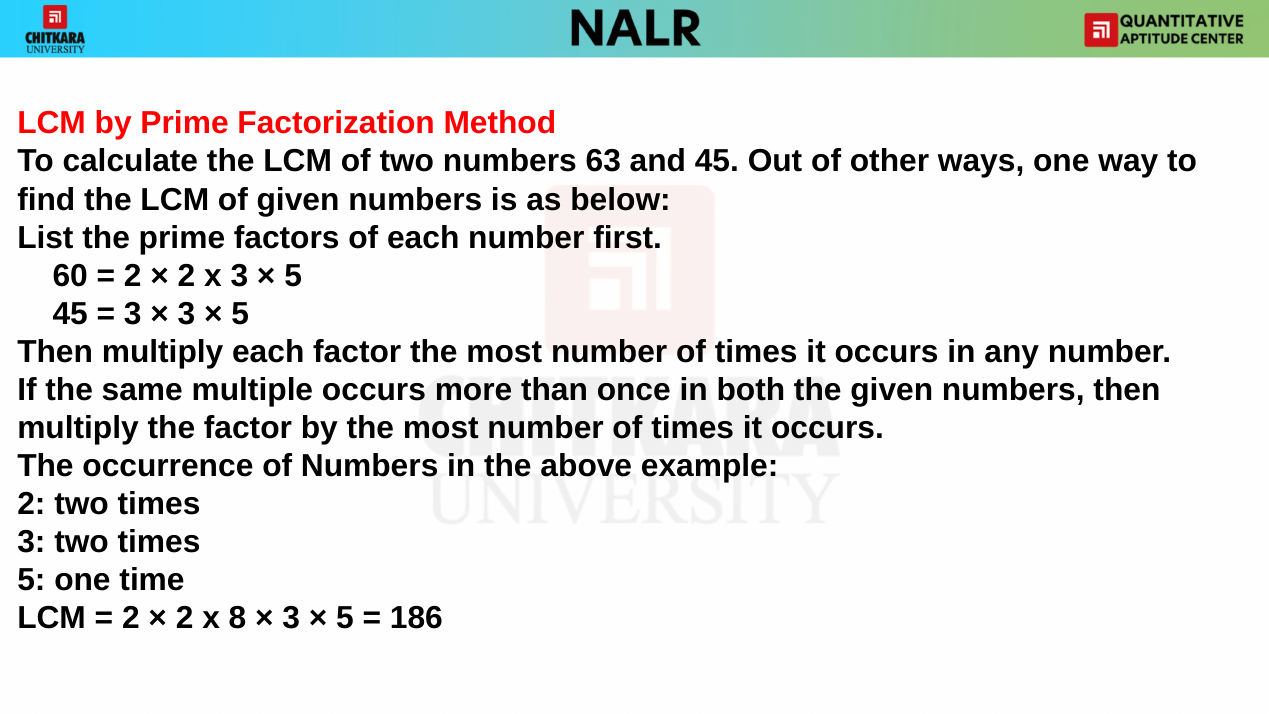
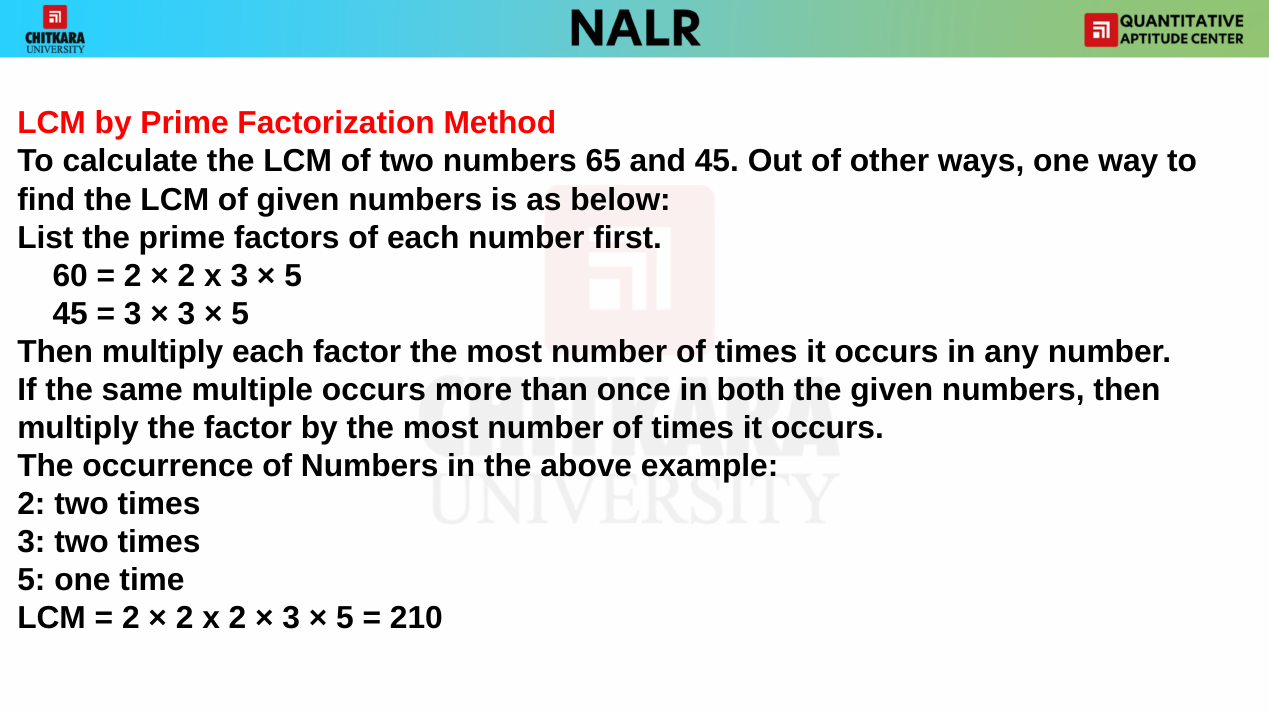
63: 63 -> 65
x 8: 8 -> 2
186: 186 -> 210
